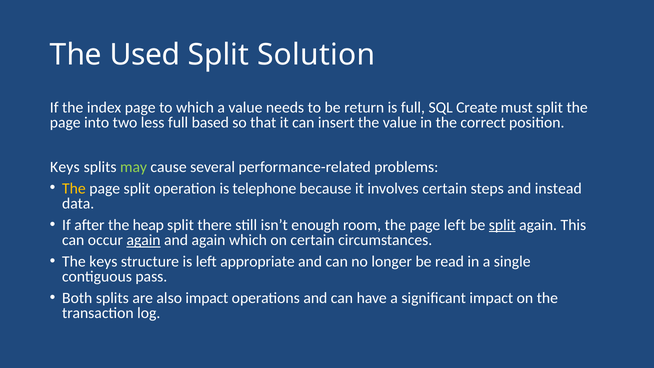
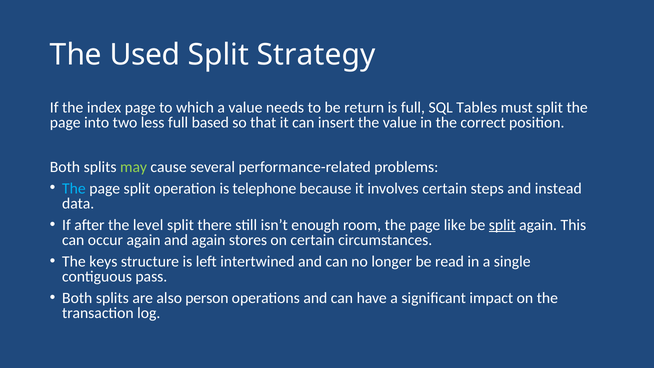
Solution: Solution -> Strategy
Create: Create -> Tables
Keys at (65, 167): Keys -> Both
The at (74, 188) colour: yellow -> light blue
heap: heap -> level
page left: left -> like
again at (144, 240) underline: present -> none
again which: which -> stores
appropriate: appropriate -> intertwined
also impact: impact -> person
